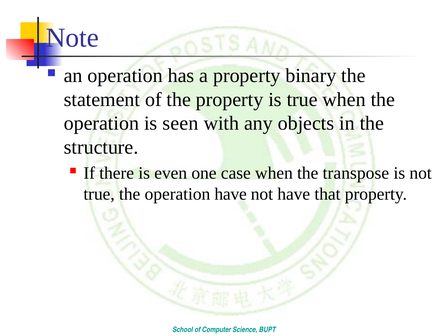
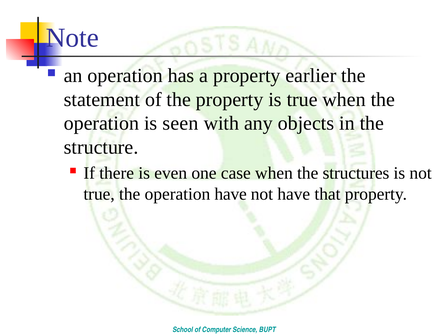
binary: binary -> earlier
transpose: transpose -> structures
